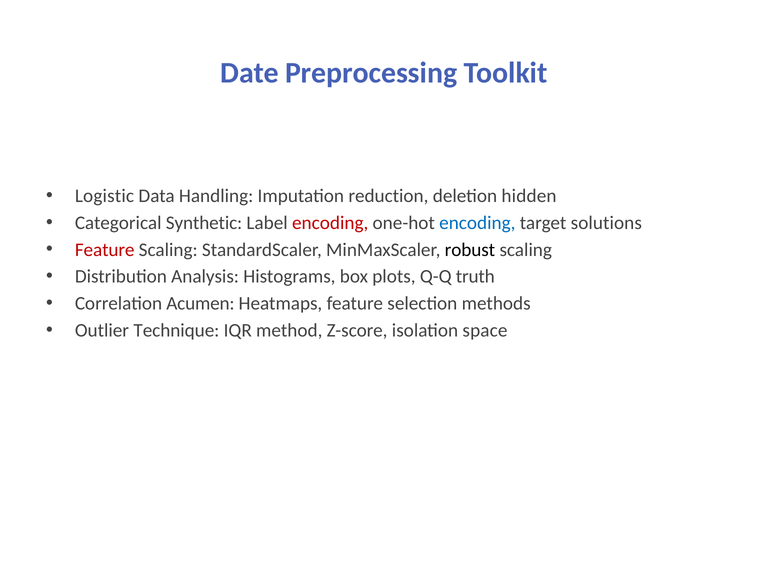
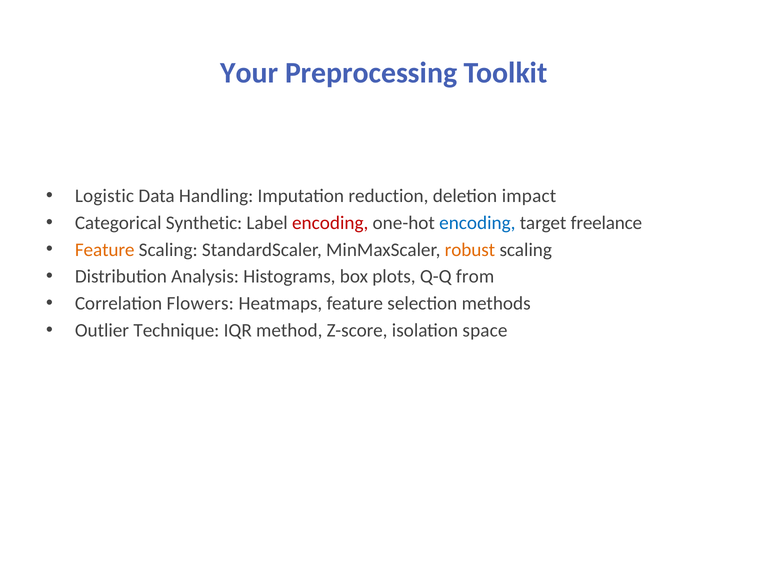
Date: Date -> Your
hidden: hidden -> impact
solutions: solutions -> freelance
Feature at (105, 250) colour: red -> orange
robust colour: black -> orange
truth: truth -> from
Acumen: Acumen -> Flowers
